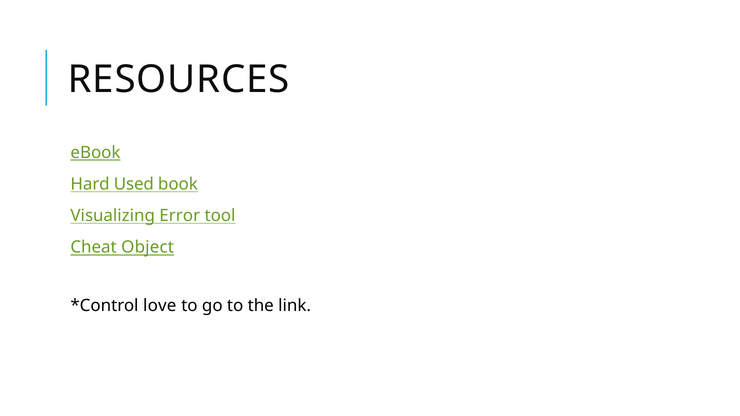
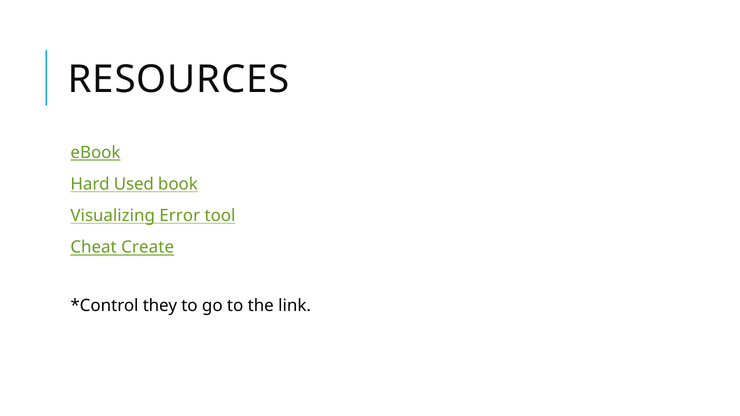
Object: Object -> Create
love: love -> they
